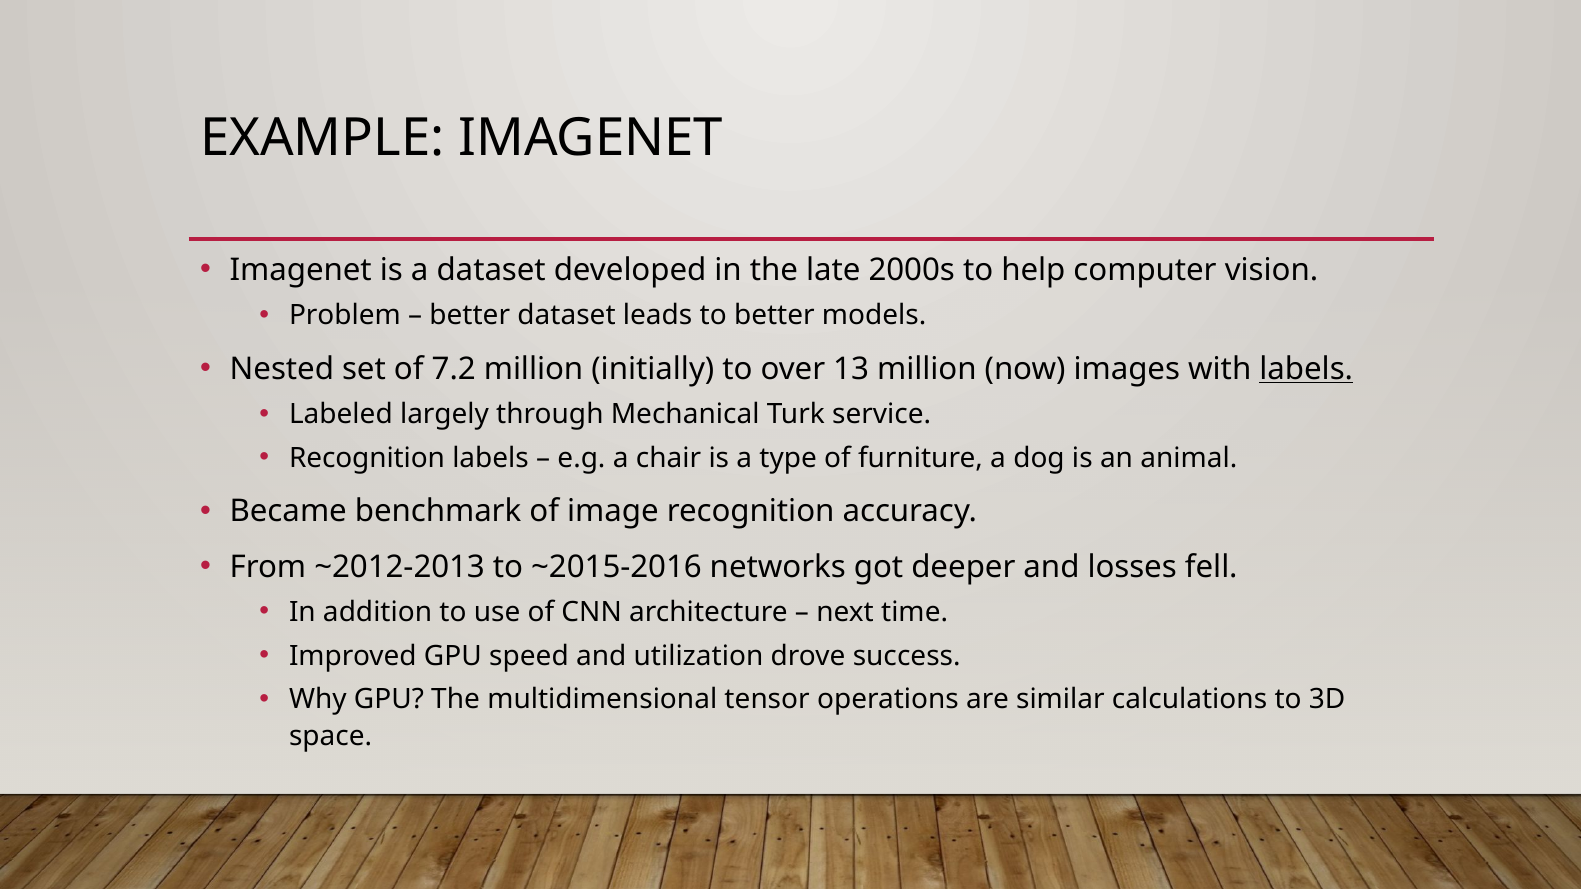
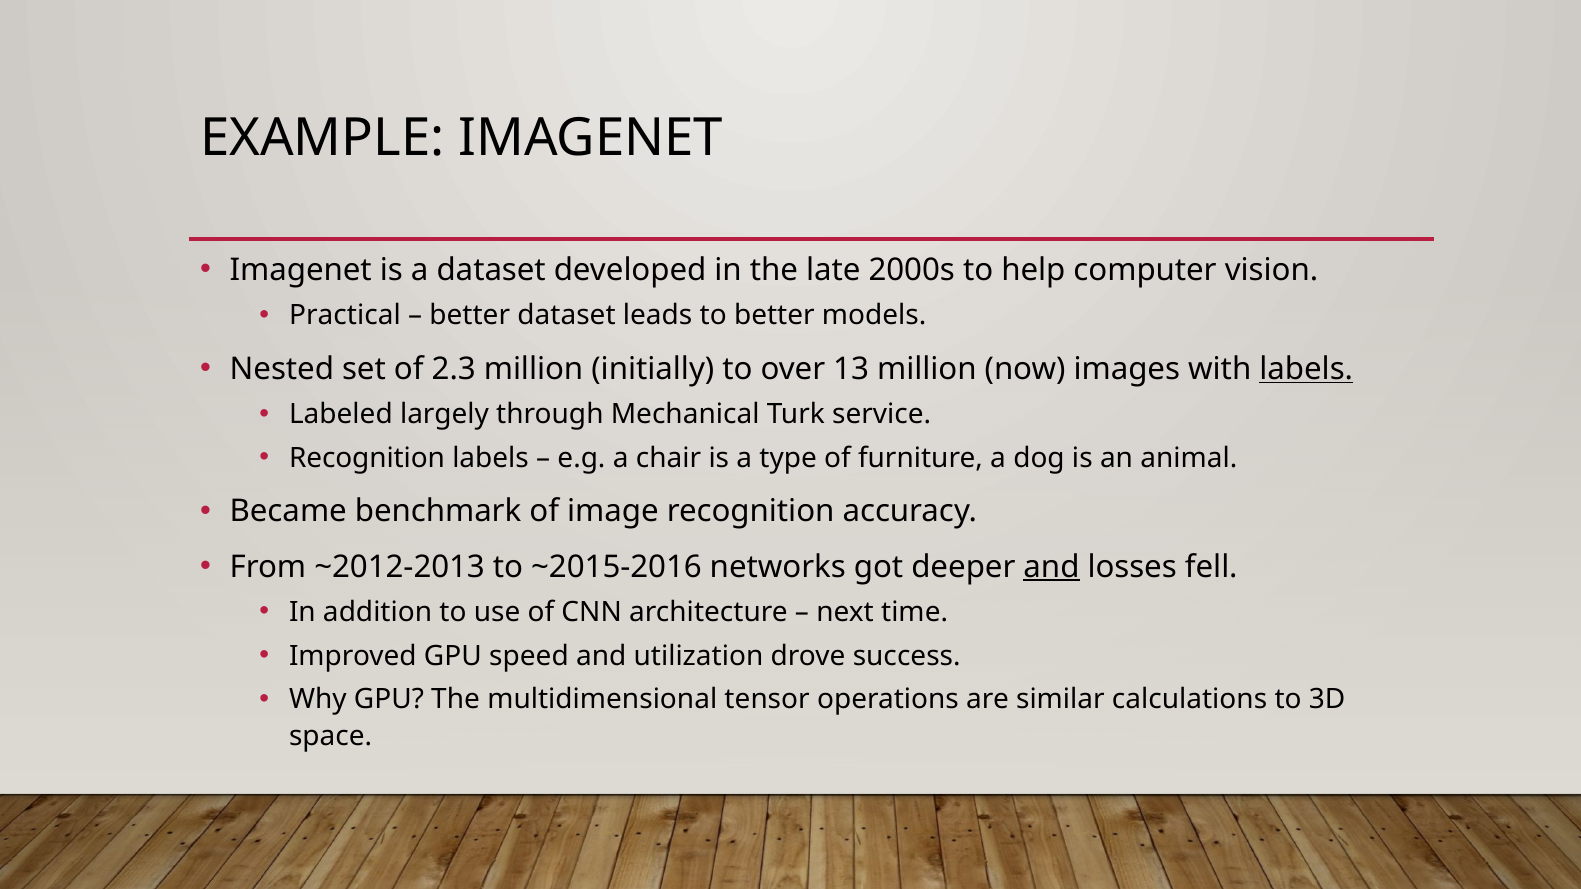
Problem: Problem -> Practical
7.2: 7.2 -> 2.3
and at (1051, 567) underline: none -> present
